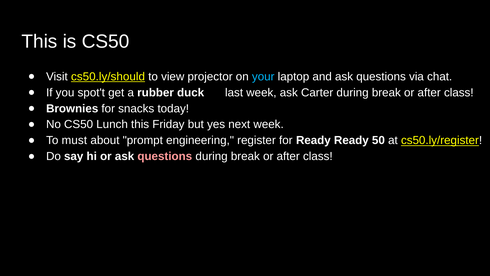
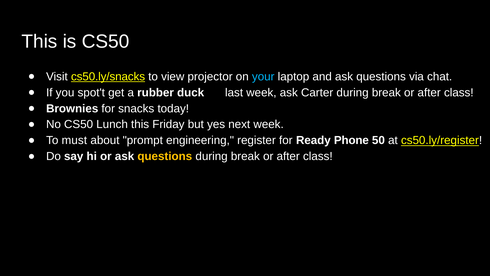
cs50.ly/should: cs50.ly/should -> cs50.ly/snacks
Ready Ready: Ready -> Phone
questions at (165, 156) colour: pink -> yellow
